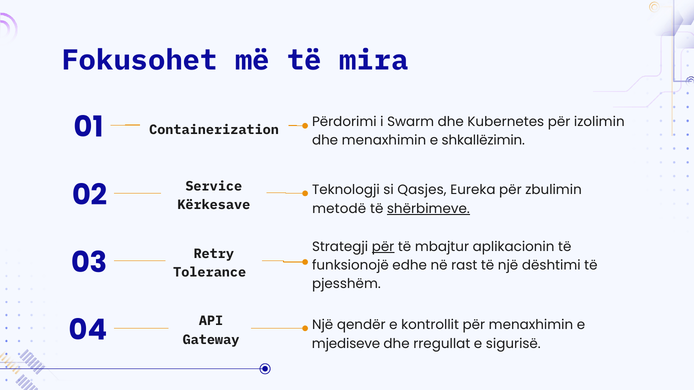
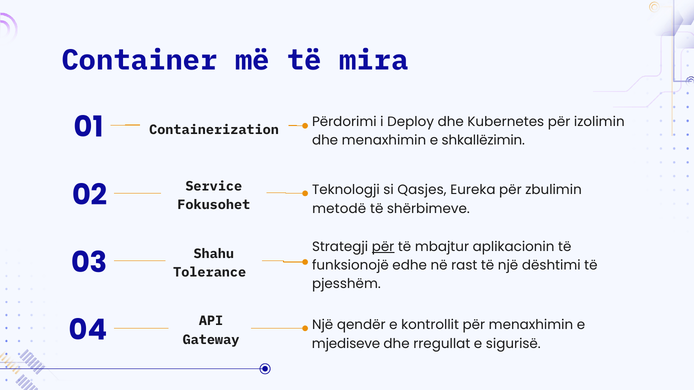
Fokusohet: Fokusohet -> Container
Swarm: Swarm -> Deploy
Kërkesave: Kërkesave -> Fokusohet
shërbimeve underline: present -> none
Retry: Retry -> Shahu
